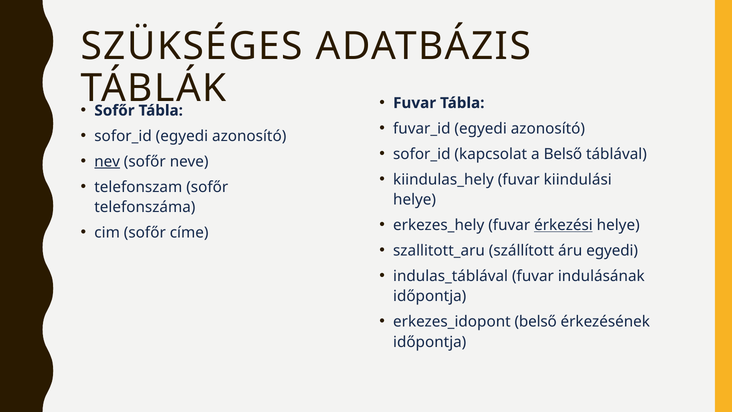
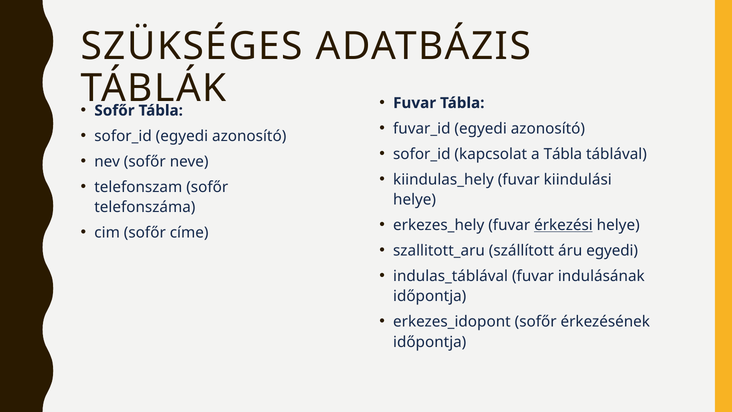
a Belső: Belső -> Tábla
nev underline: present -> none
erkezes_idopont belső: belső -> sofőr
